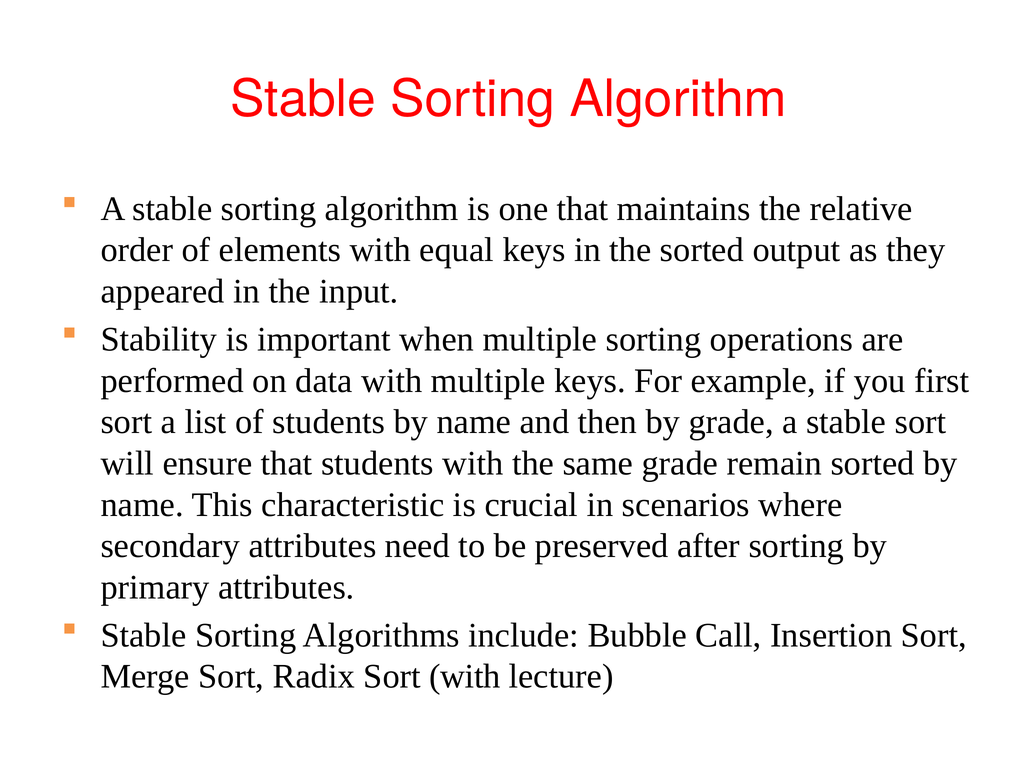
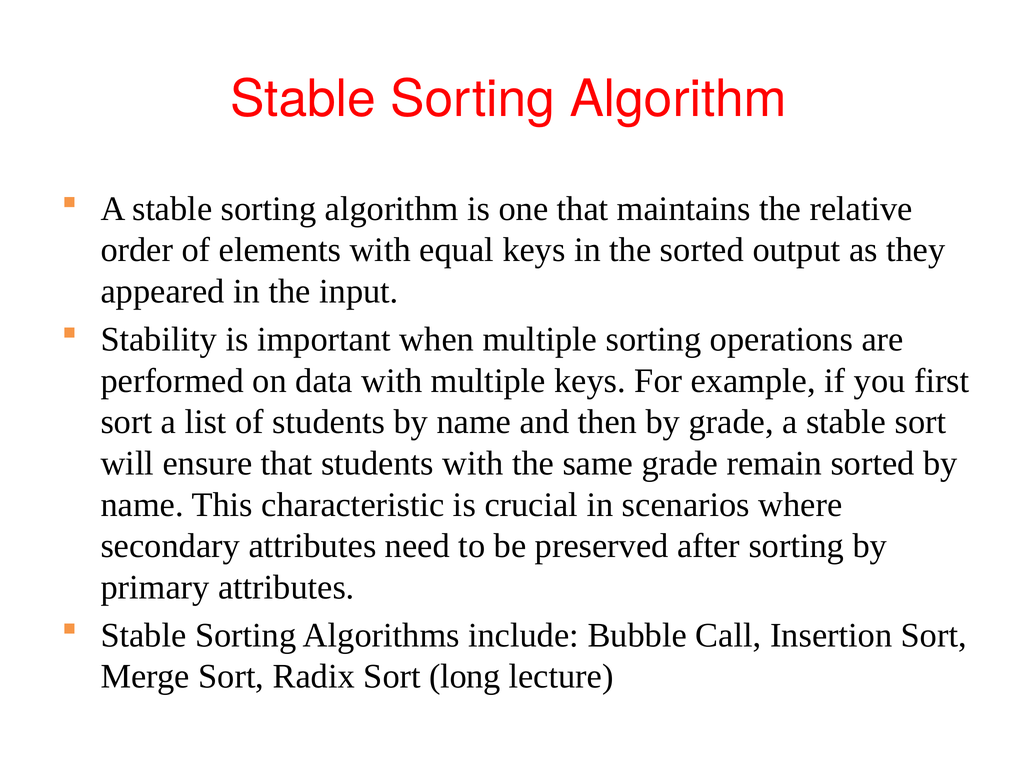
Sort with: with -> long
